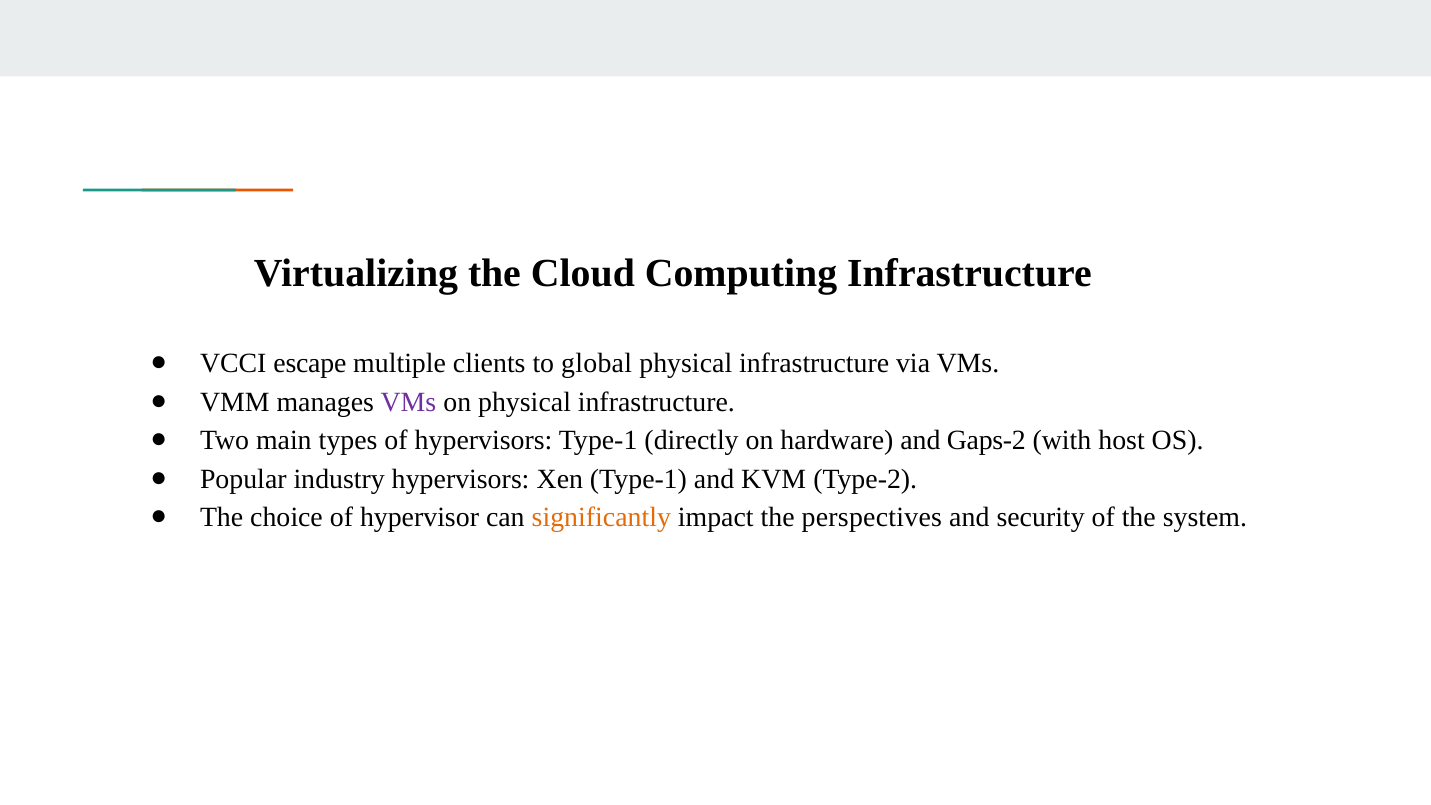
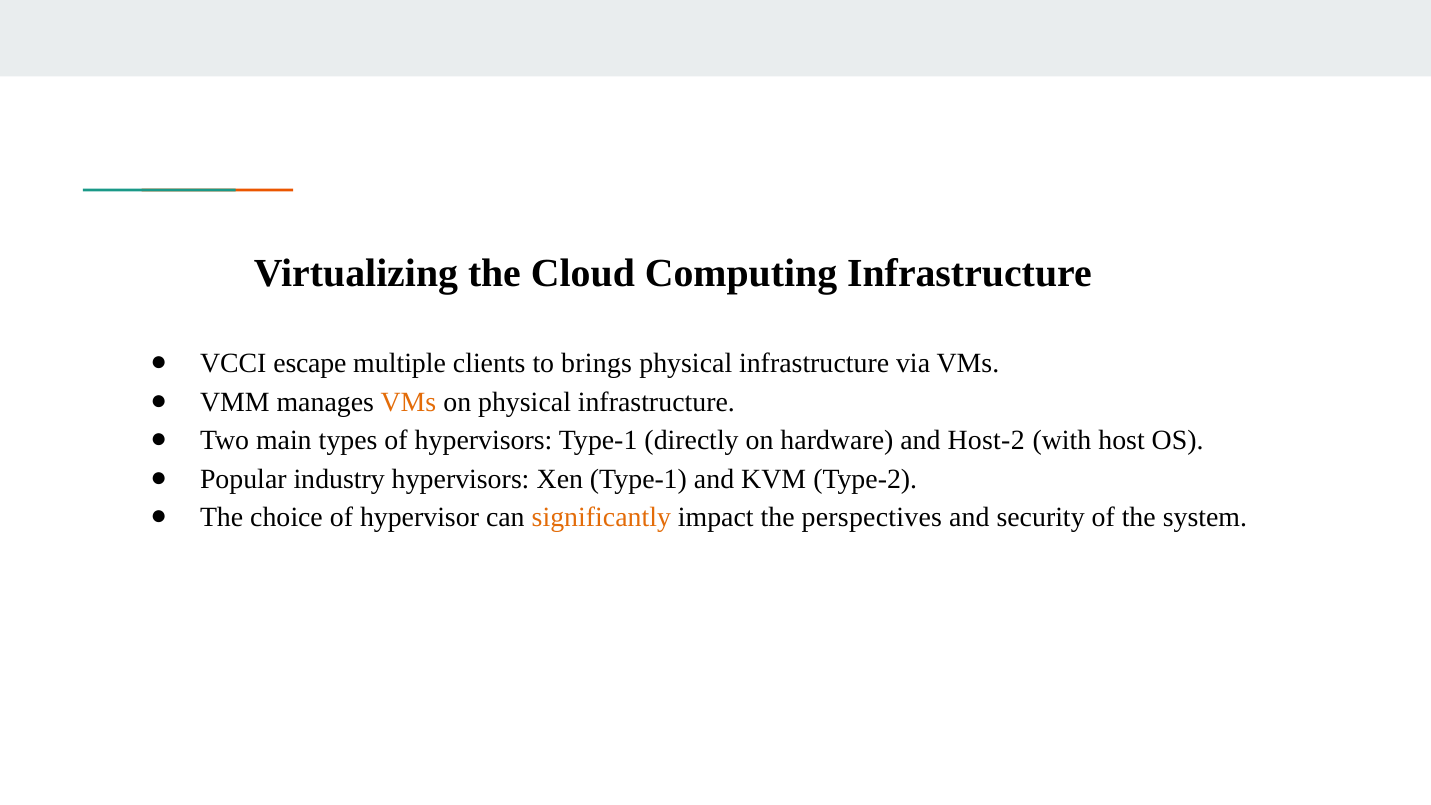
global: global -> brings
VMs at (408, 402) colour: purple -> orange
Gaps-2: Gaps-2 -> Host-2
